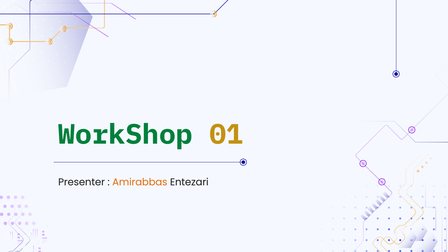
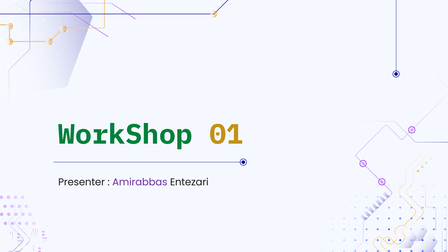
Amirabbas colour: orange -> purple
